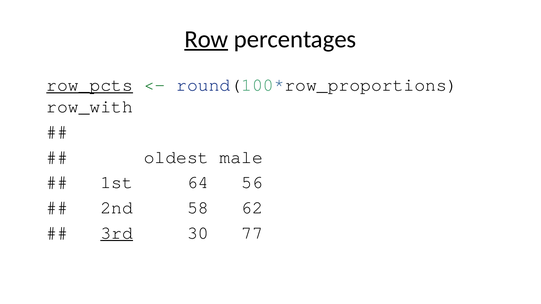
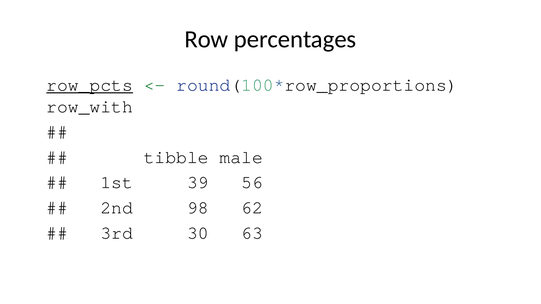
Row underline: present -> none
oldest: oldest -> tibble
64: 64 -> 39
58: 58 -> 98
3rd underline: present -> none
77: 77 -> 63
